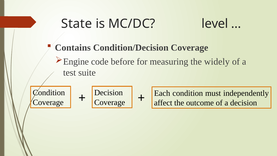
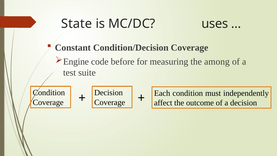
level: level -> uses
Contains: Contains -> Constant
widely: widely -> among
